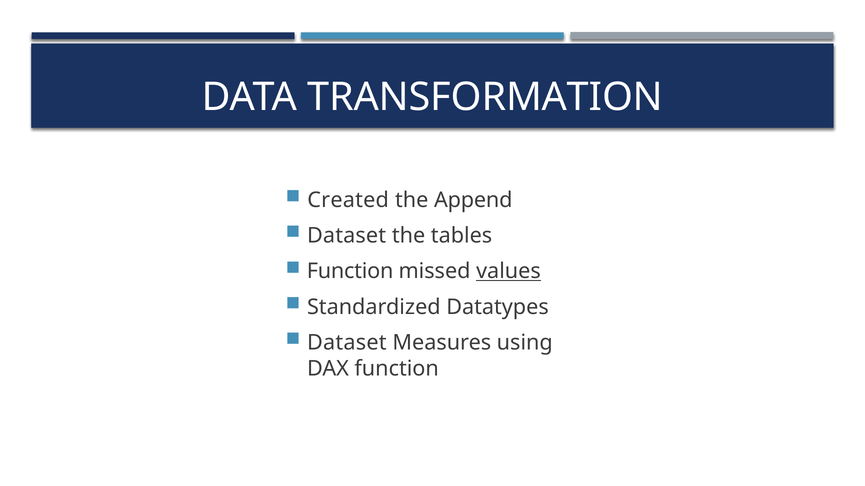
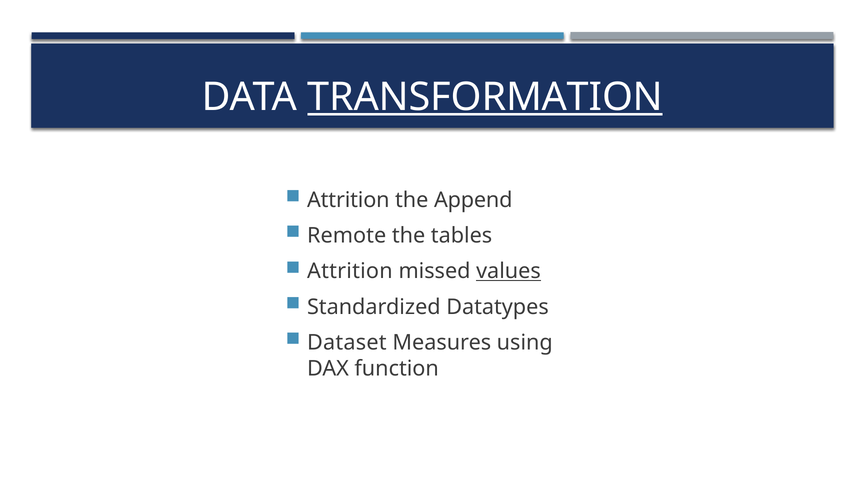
TRANSFORMATION underline: none -> present
Created at (348, 200): Created -> Attrition
Dataset at (347, 236): Dataset -> Remote
Function at (350, 272): Function -> Attrition
